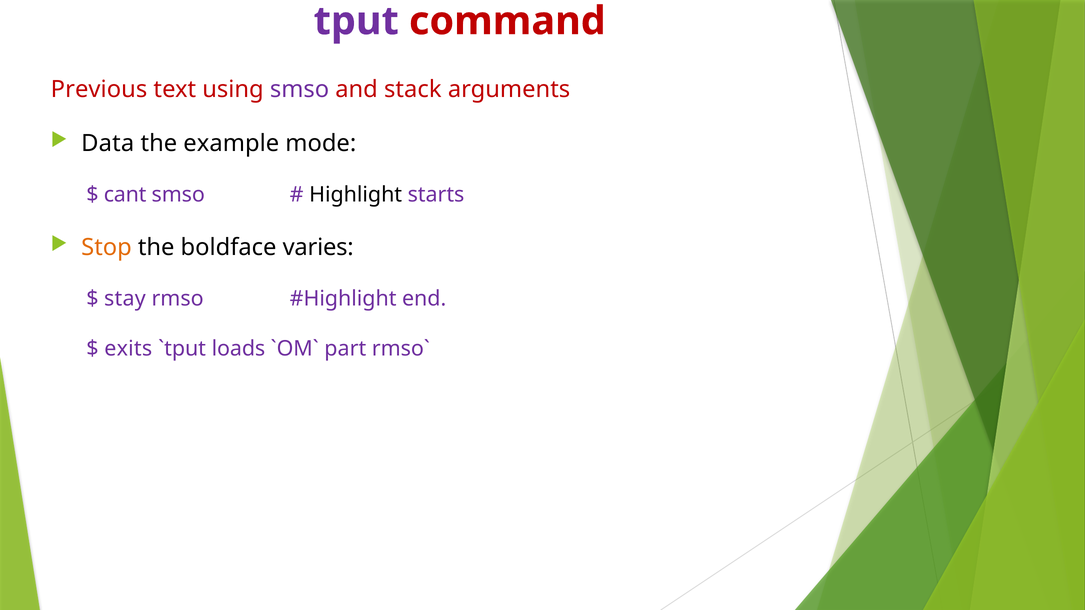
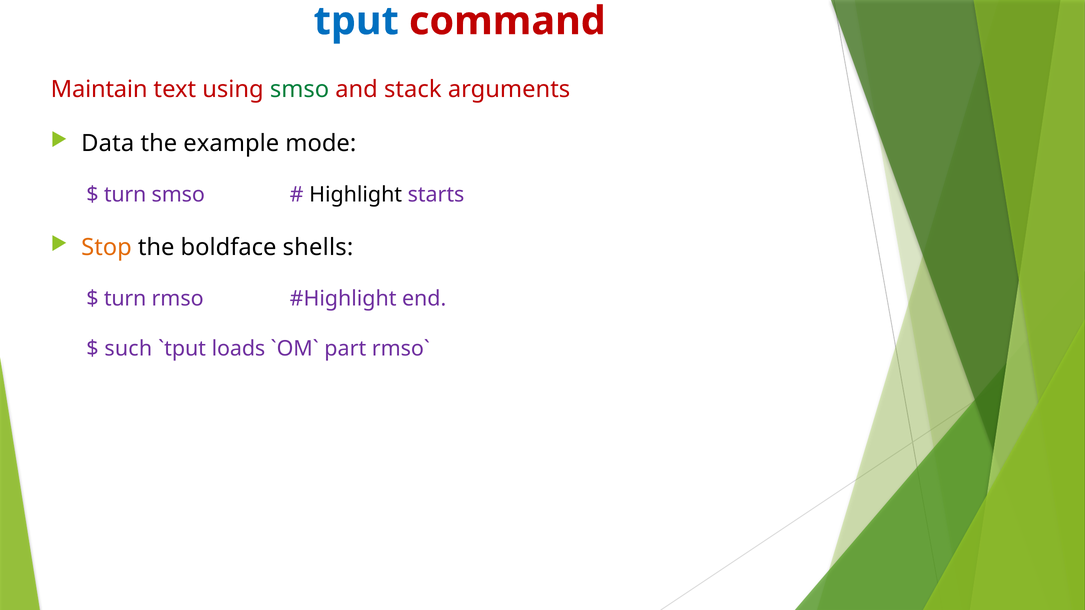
tput colour: purple -> blue
Previous: Previous -> Maintain
smso at (300, 90) colour: purple -> green
cant at (125, 195): cant -> turn
varies: varies -> shells
stay at (125, 299): stay -> turn
exits: exits -> such
